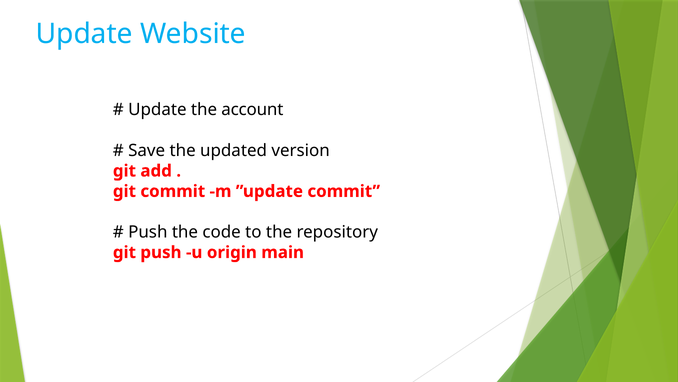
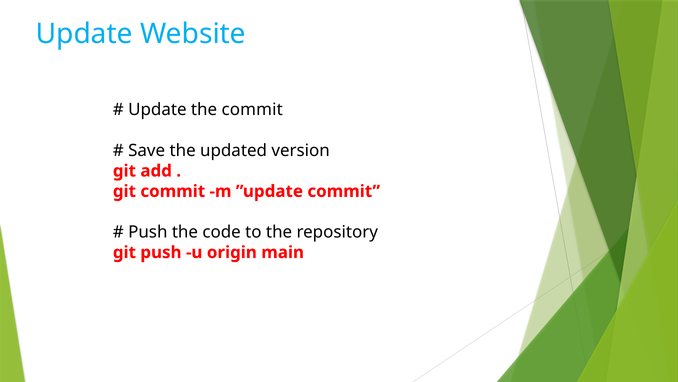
the account: account -> commit
